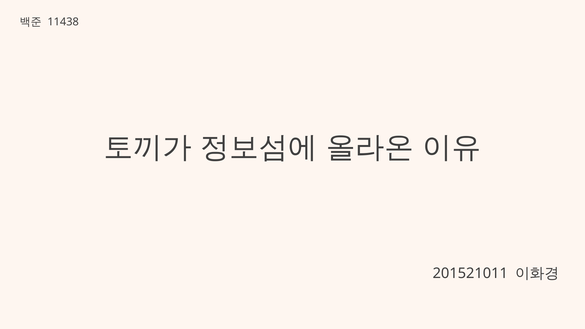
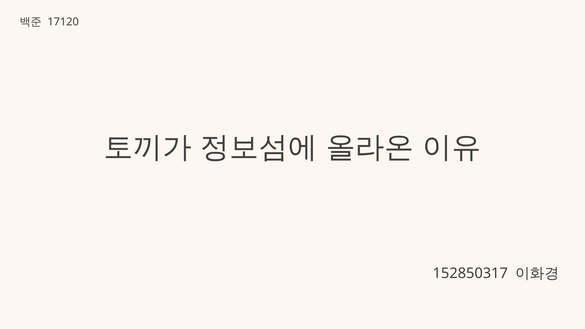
11438: 11438 -> 17120
201521011: 201521011 -> 152850317
